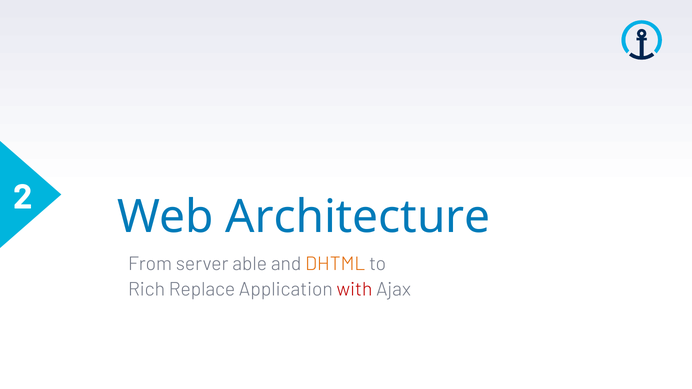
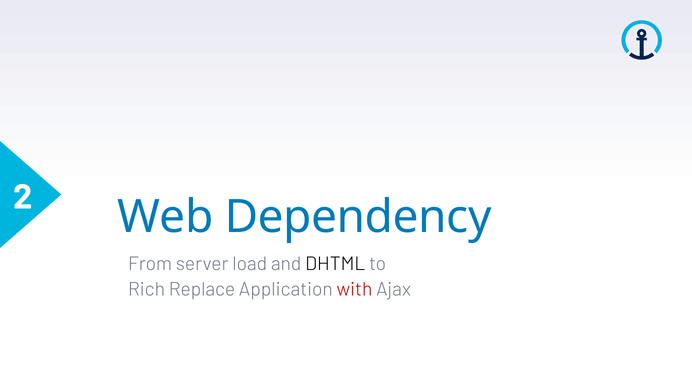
Architecture: Architecture -> Dependency
able: able -> load
DHTML colour: orange -> black
